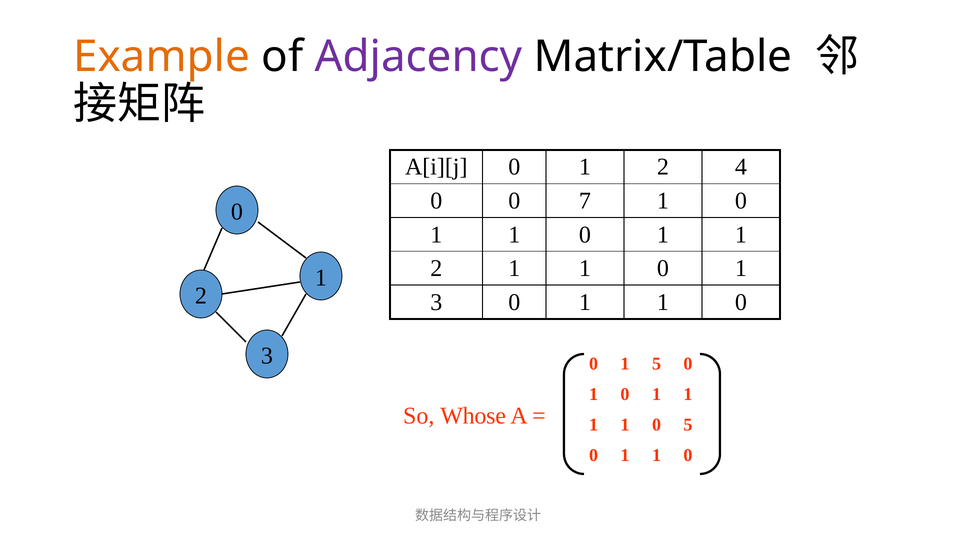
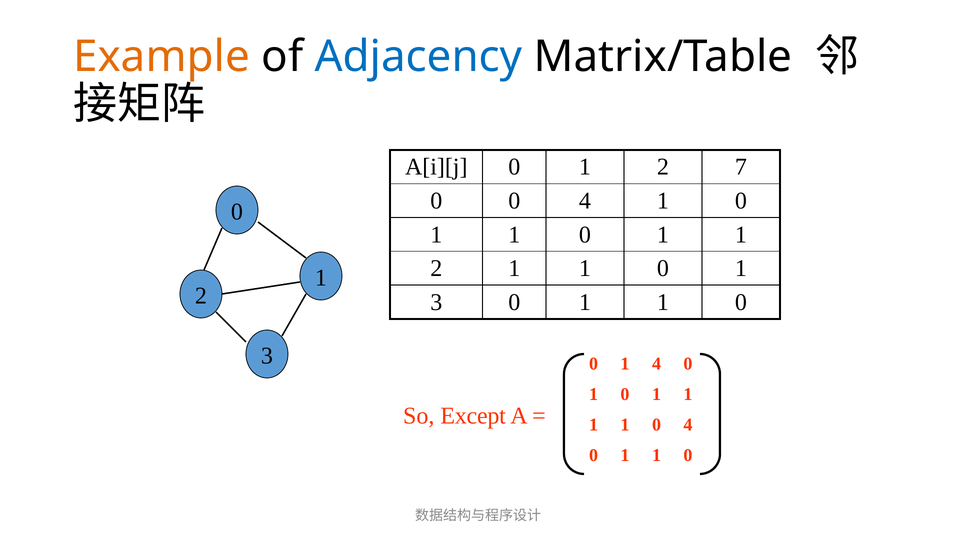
Adjacency colour: purple -> blue
4: 4 -> 7
0 0 7: 7 -> 4
1 5: 5 -> 4
Whose: Whose -> Except
1 0 5: 5 -> 4
